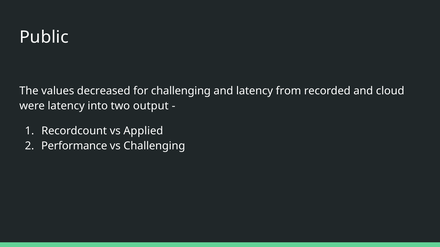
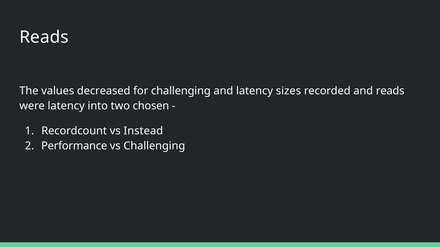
Public at (44, 37): Public -> Reads
from: from -> sizes
and cloud: cloud -> reads
output: output -> chosen
Applied: Applied -> Instead
